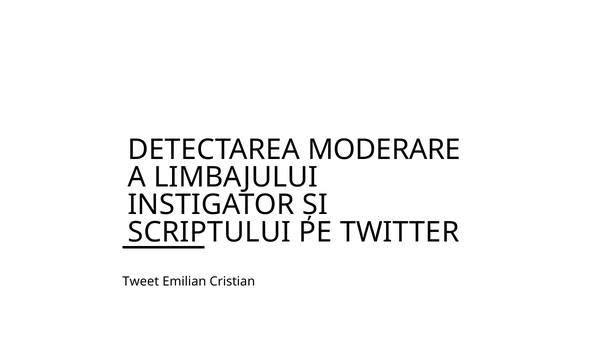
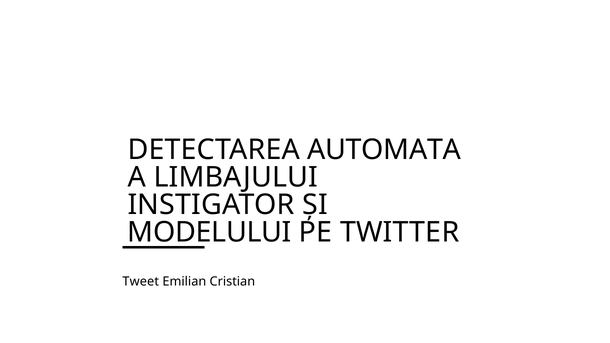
MODERARE: MODERARE -> AUTOMATA
SCRIPTULUI: SCRIPTULUI -> MODELULUI
